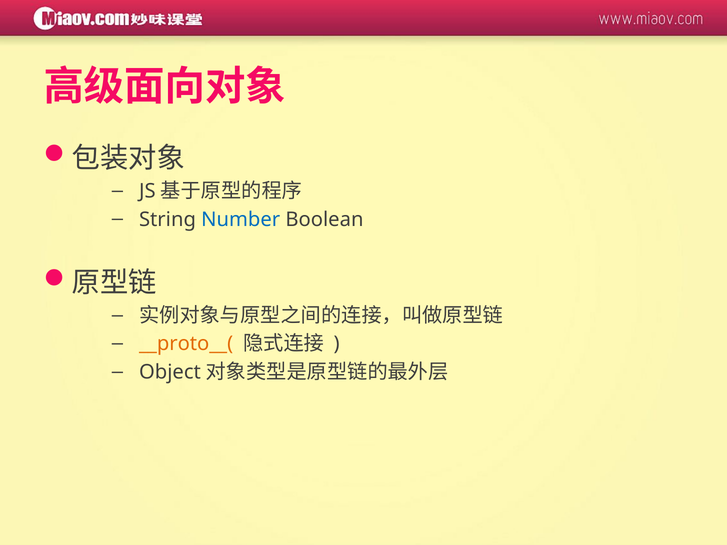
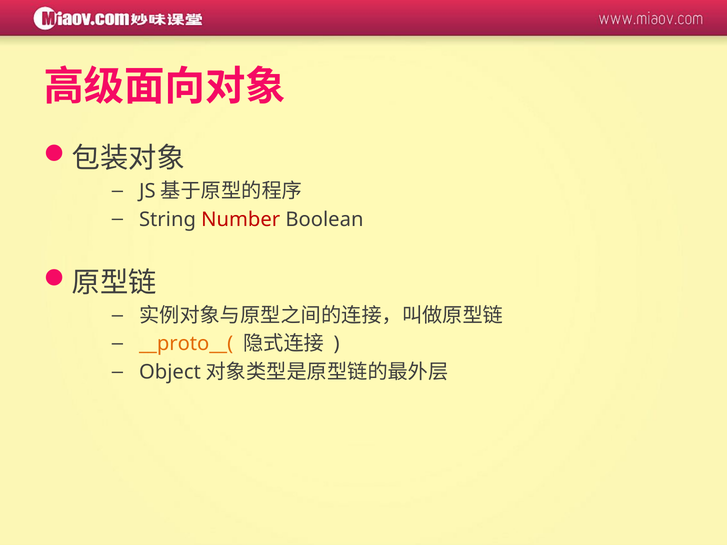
Number colour: blue -> red
